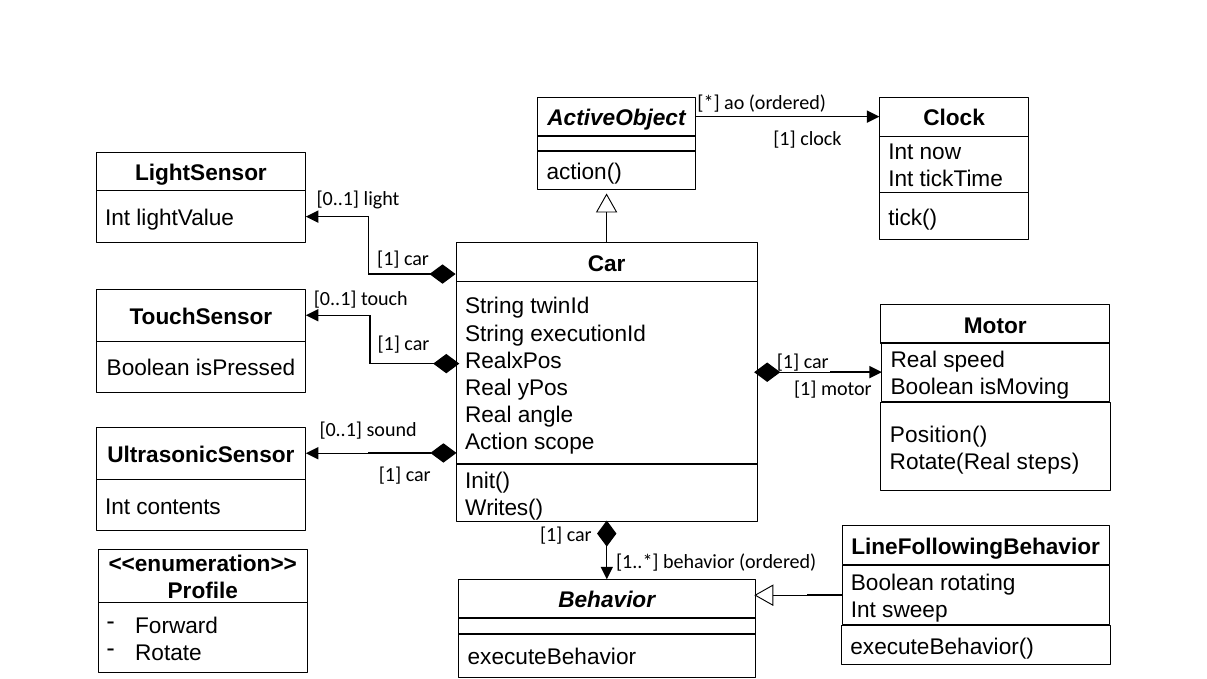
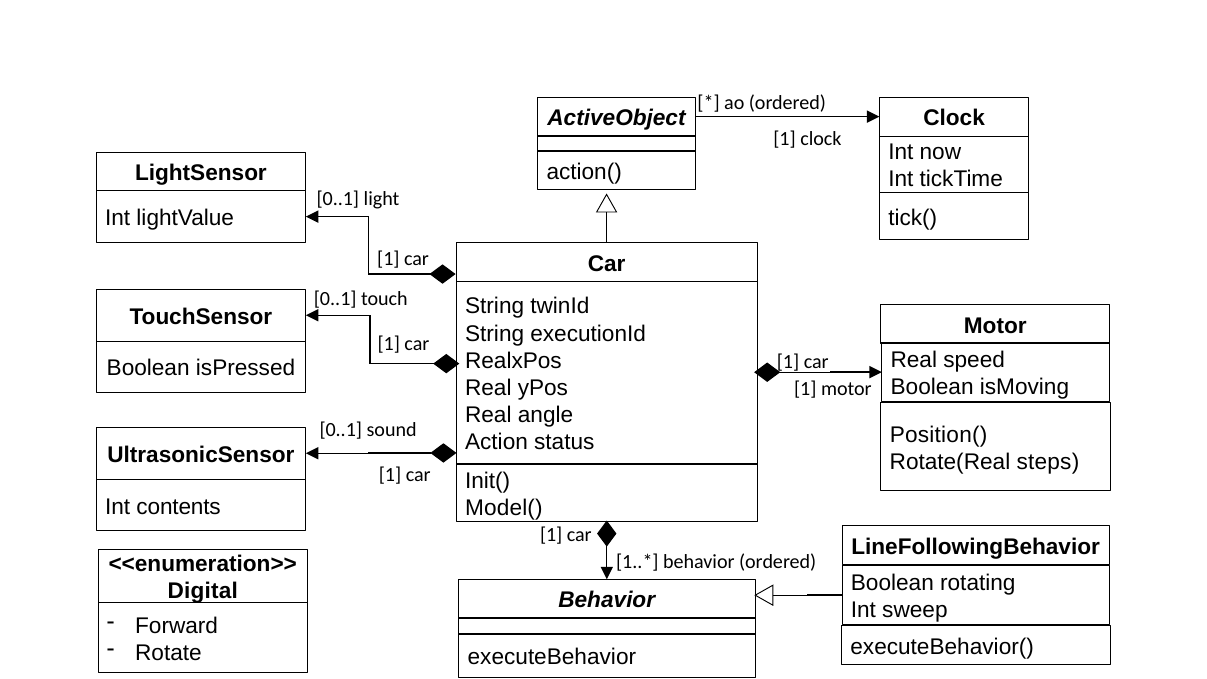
scope: scope -> status
Writes(: Writes( -> Model(
Profile: Profile -> Digital
